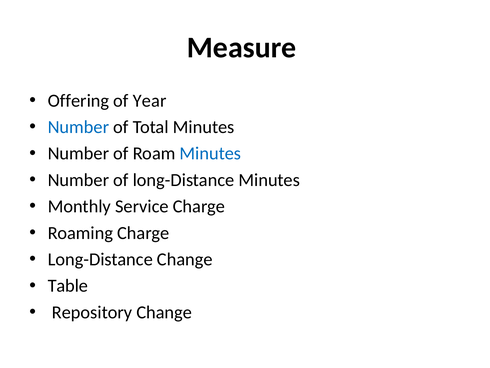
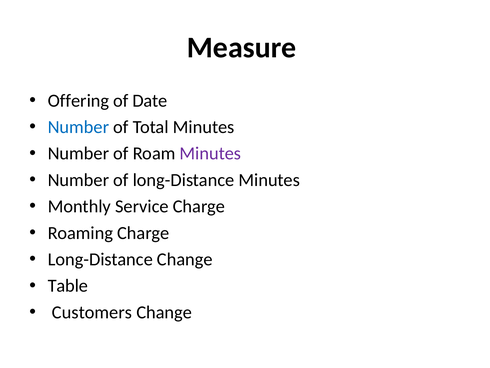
Year: Year -> Date
Minutes at (210, 153) colour: blue -> purple
Repository: Repository -> Customers
